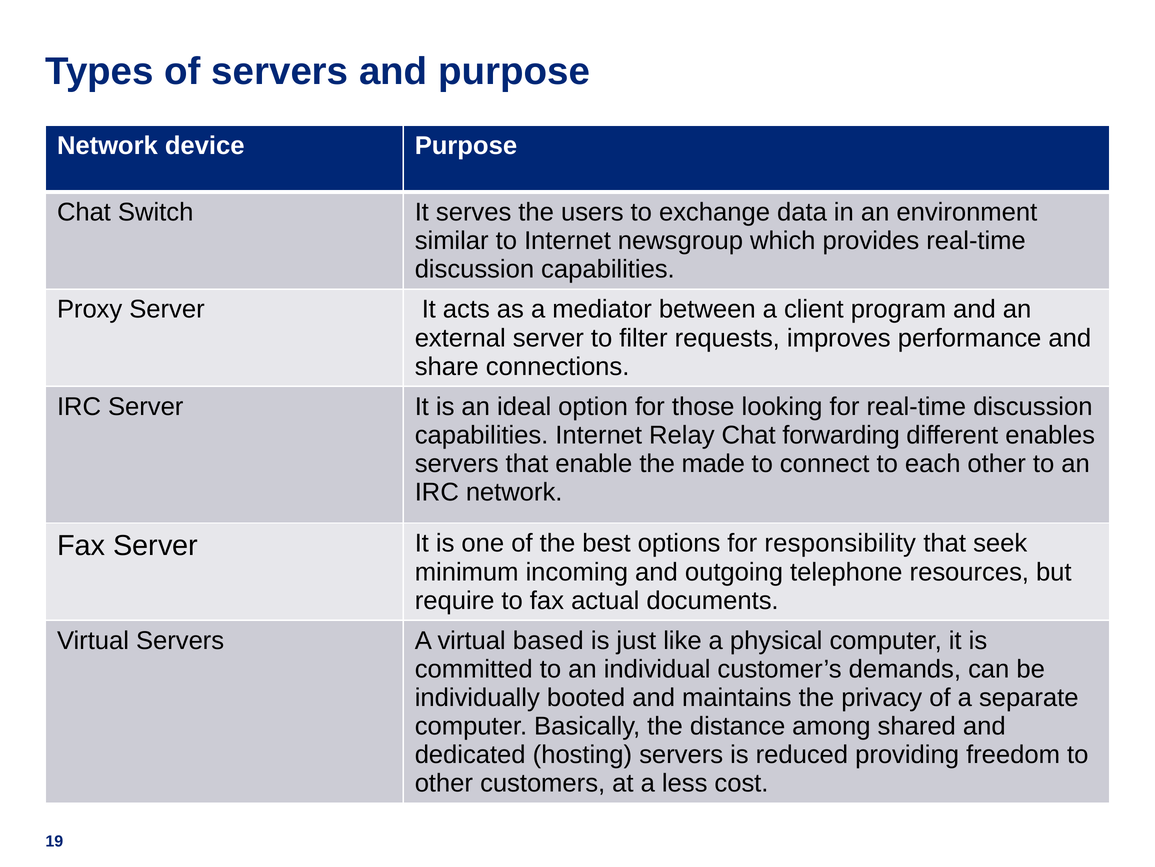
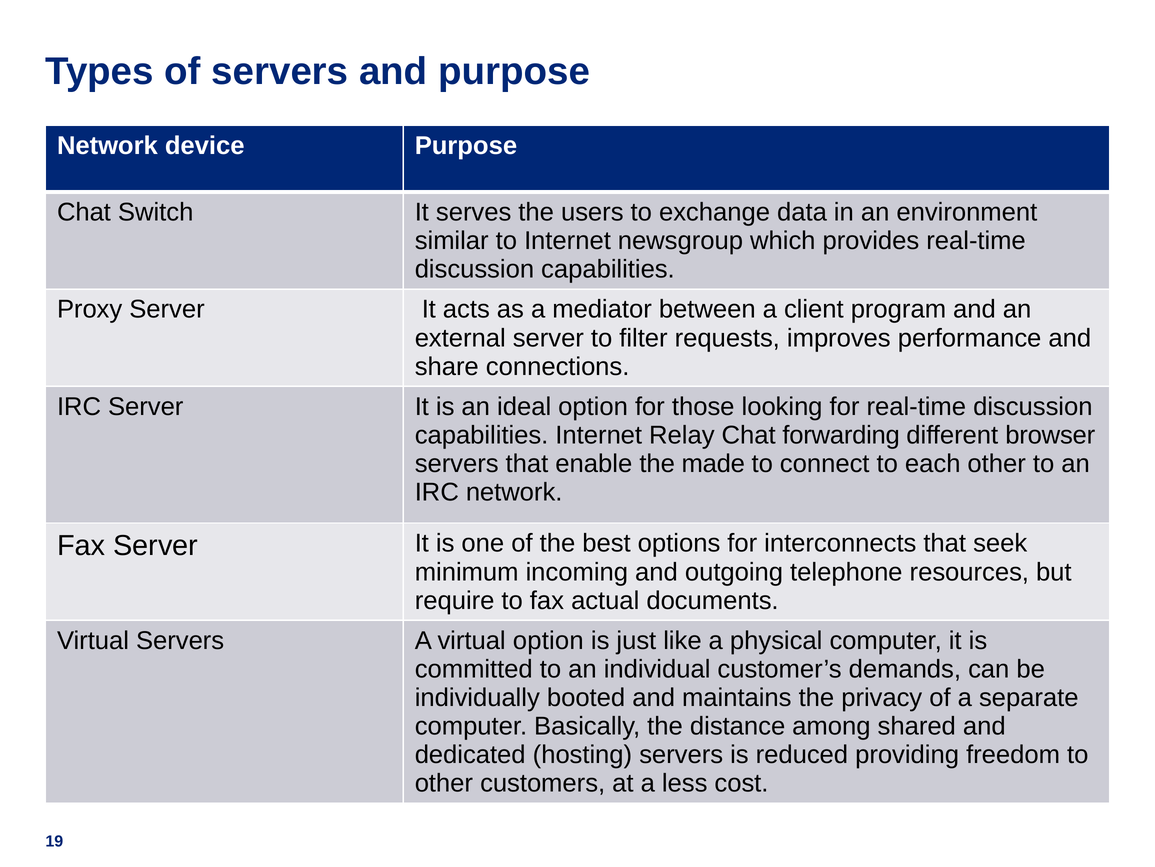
enables: enables -> browser
responsibility: responsibility -> interconnects
virtual based: based -> option
